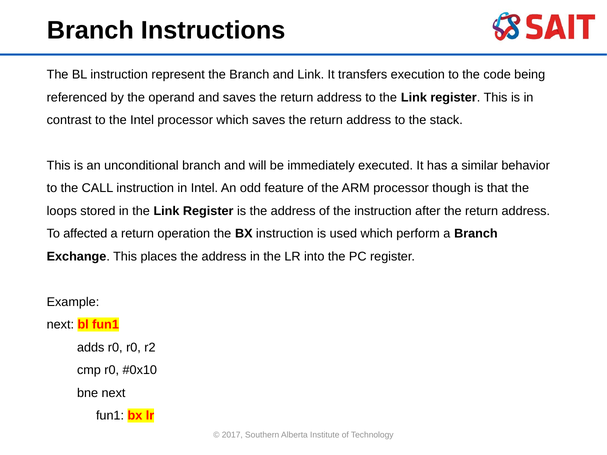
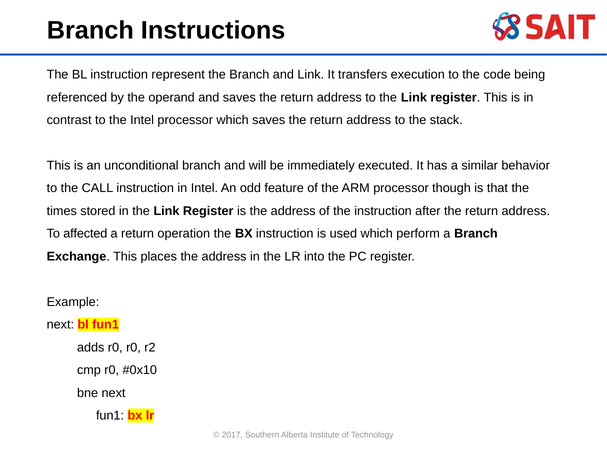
loops: loops -> times
